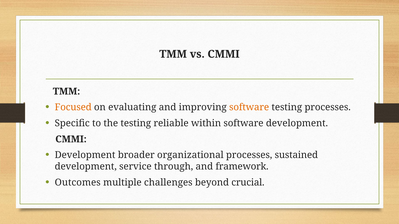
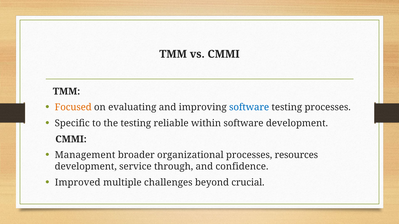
software at (249, 108) colour: orange -> blue
Development at (85, 155): Development -> Management
sustained: sustained -> resources
framework: framework -> confidence
Outcomes: Outcomes -> Improved
